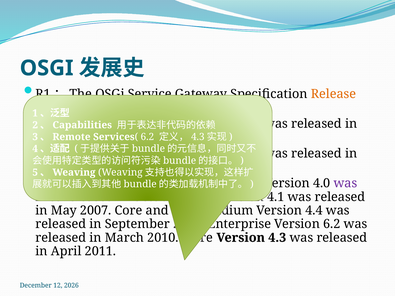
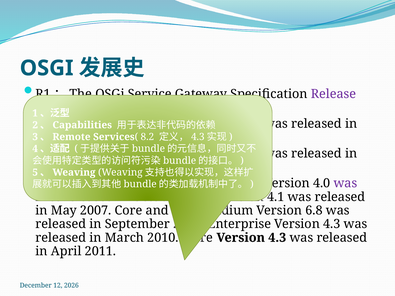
Release at (333, 94) colour: orange -> purple
6.2 at (147, 137): 6.2 -> 8.2
4.4: 4.4 -> 6.8
6.2 at (332, 224): 6.2 -> 4.3
